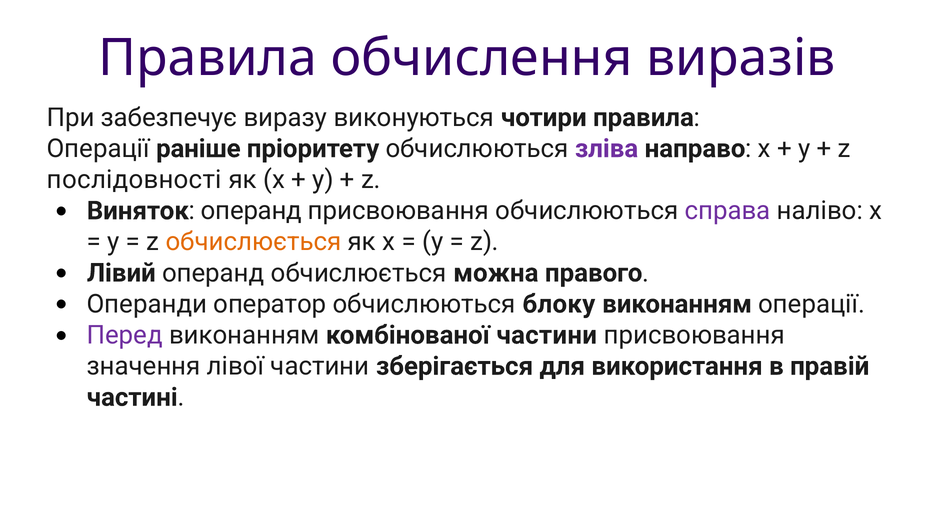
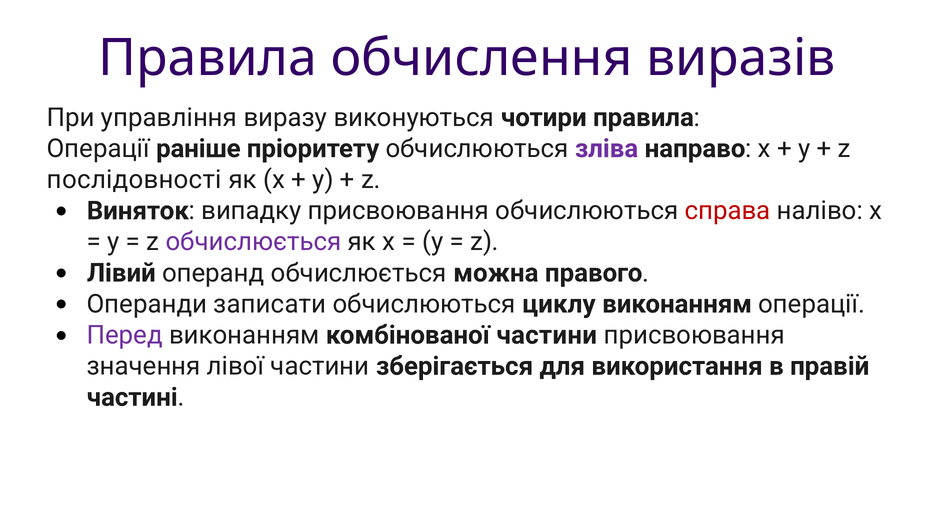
забезпечує: забезпечує -> управління
Виняток операнд: операнд -> випадку
справа colour: purple -> red
обчислюється at (254, 242) colour: orange -> purple
оператор: оператор -> записати
блоку: блоку -> циклу
